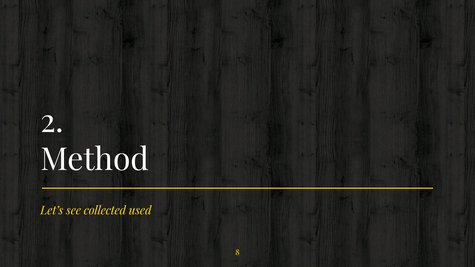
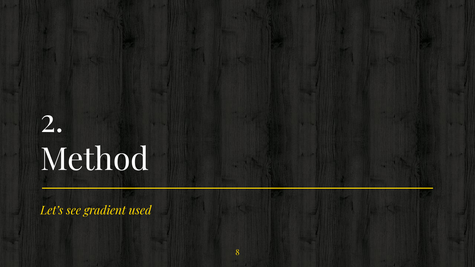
collected: collected -> gradient
